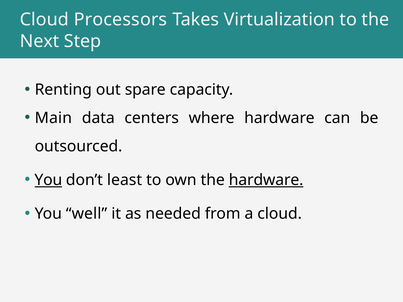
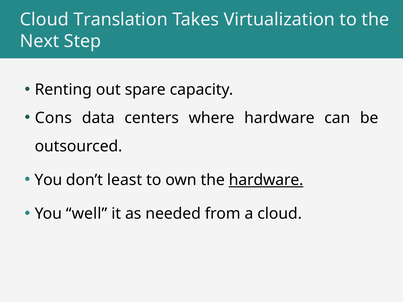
Processors: Processors -> Translation
Main: Main -> Cons
You at (48, 180) underline: present -> none
